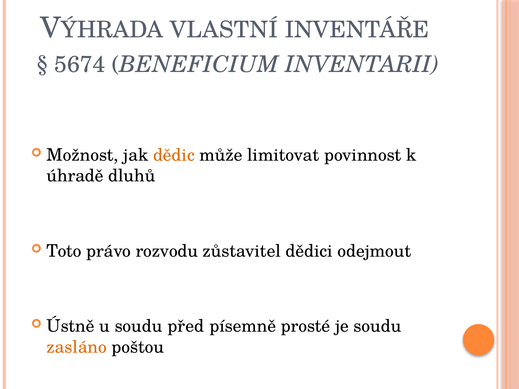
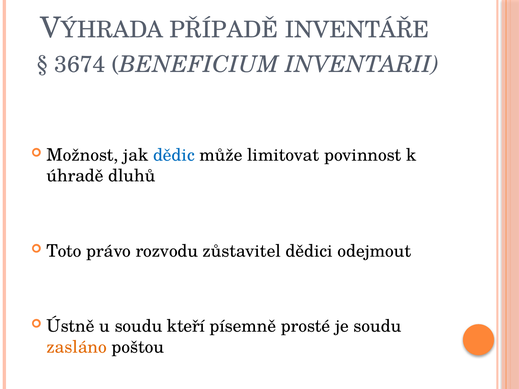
VLASTNÍ: VLASTNÍ -> PŘÍPADĚ
5674: 5674 -> 3674
dědic colour: orange -> blue
před: před -> kteří
